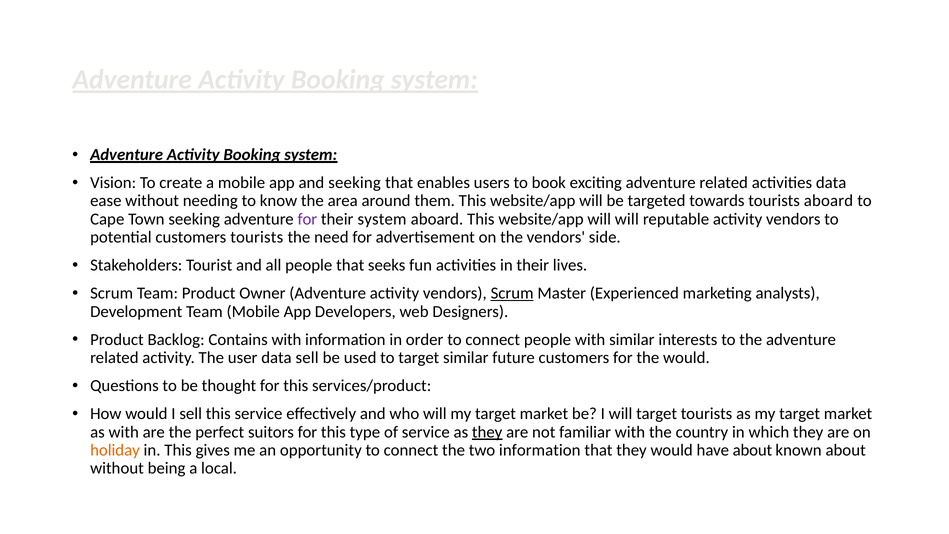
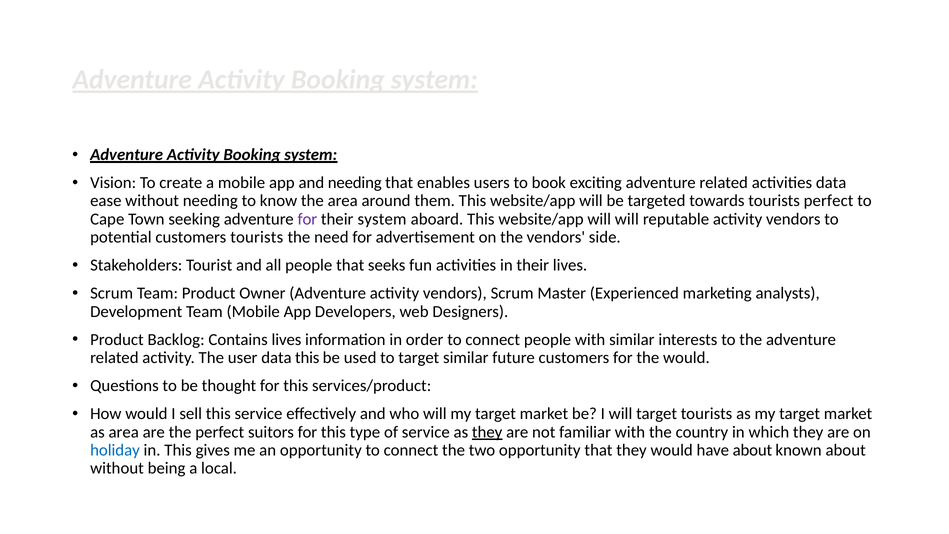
and seeking: seeking -> needing
tourists aboard: aboard -> perfect
Scrum at (512, 293) underline: present -> none
Contains with: with -> lives
data sell: sell -> this
as with: with -> area
holiday colour: orange -> blue
two information: information -> opportunity
